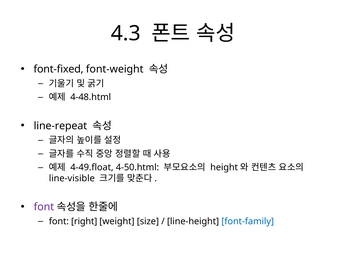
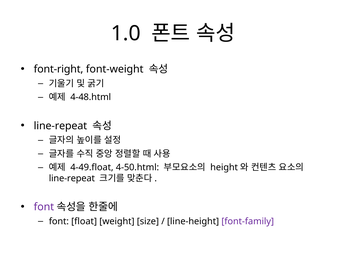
4.3: 4.3 -> 1.0
font-fixed: font-fixed -> font-right
line-visible at (72, 179): line-visible -> line-repeat
right: right -> float
font-family colour: blue -> purple
